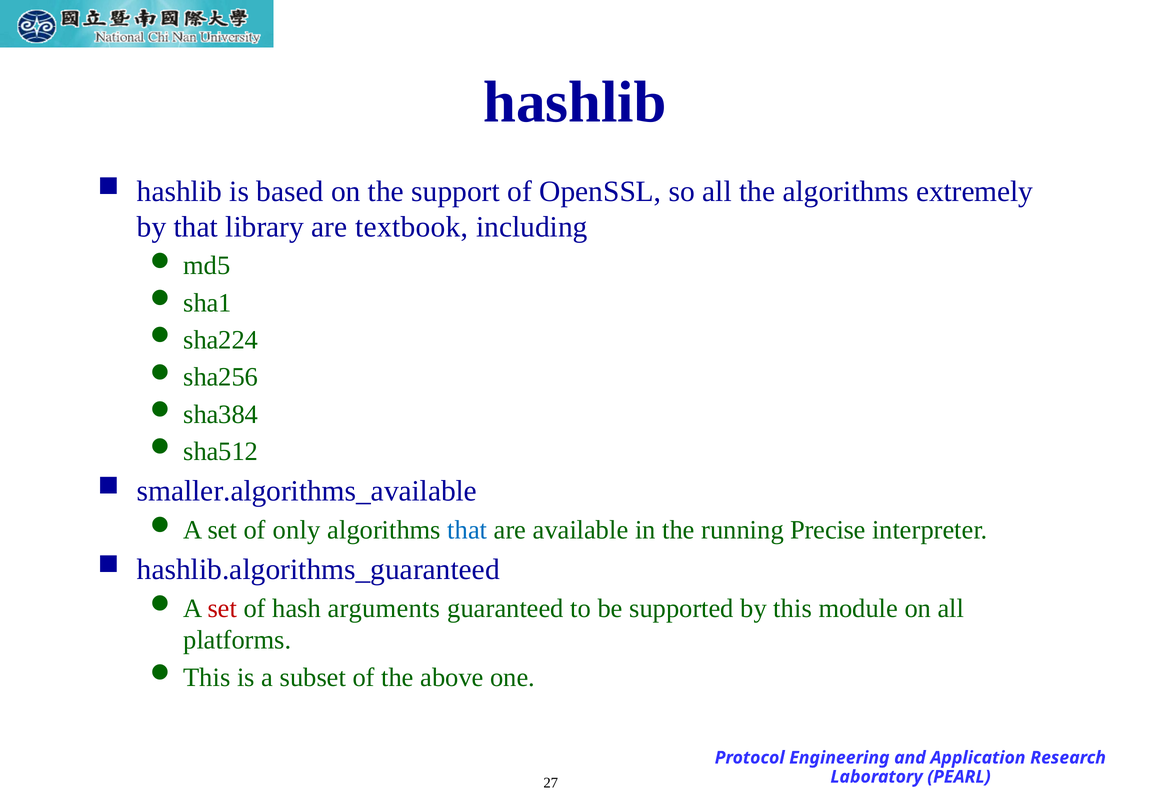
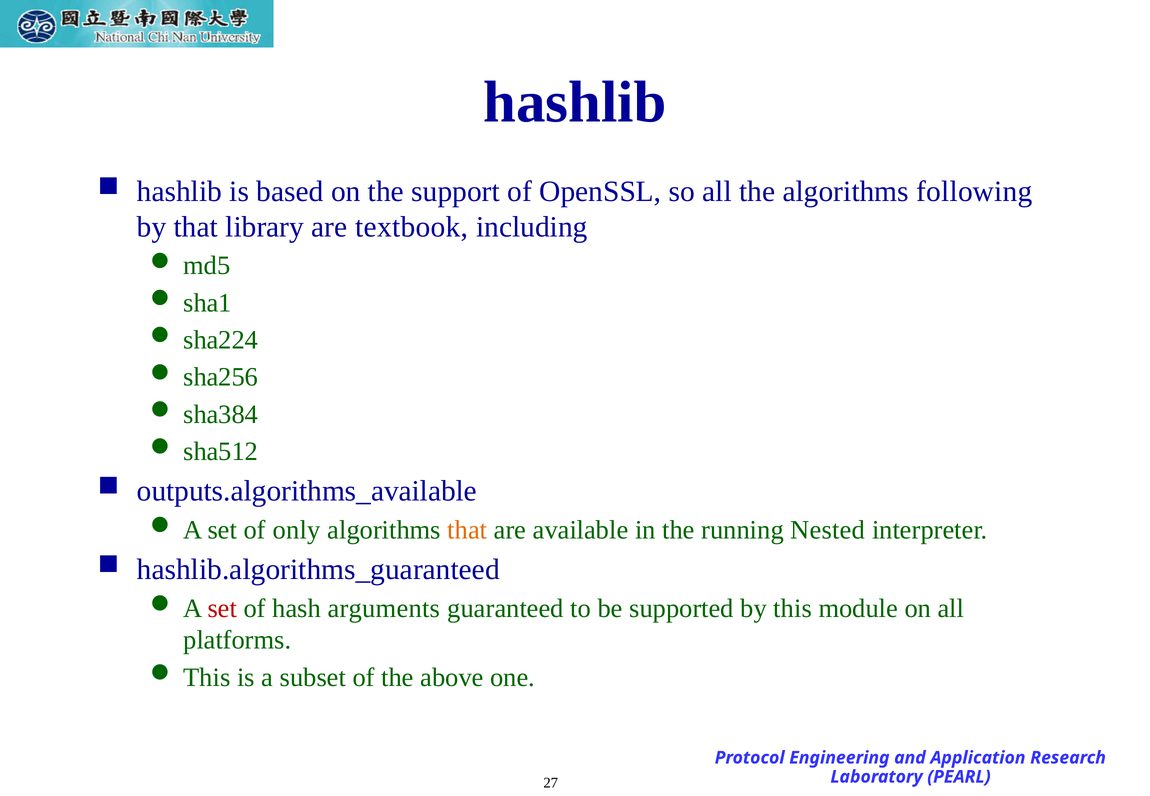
extremely: extremely -> following
smaller.algorithms_available: smaller.algorithms_available -> outputs.algorithms_available
that at (467, 530) colour: blue -> orange
Precise: Precise -> Nested
